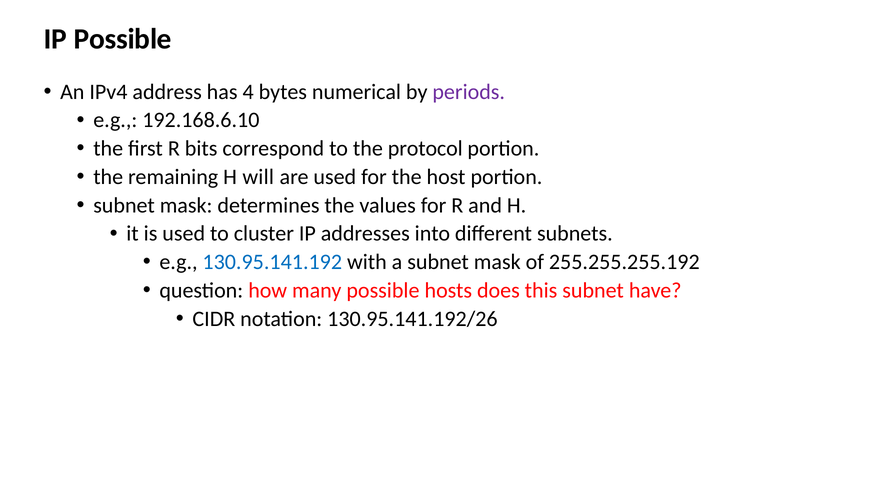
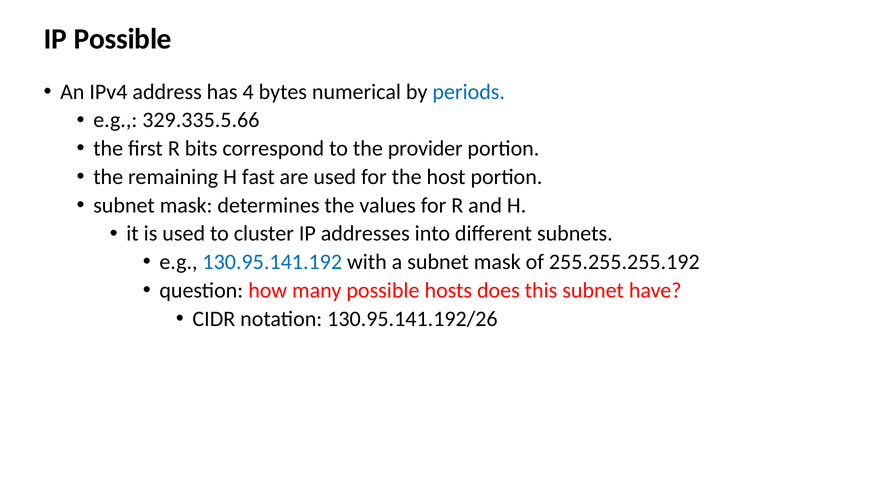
periods colour: purple -> blue
192.168.6.10: 192.168.6.10 -> 329.335.5.66
protocol: protocol -> provider
will: will -> fast
